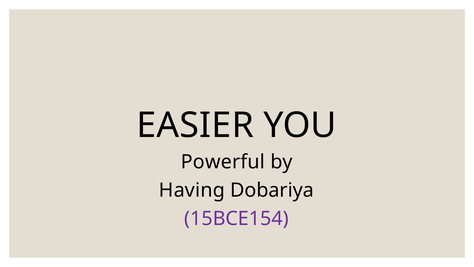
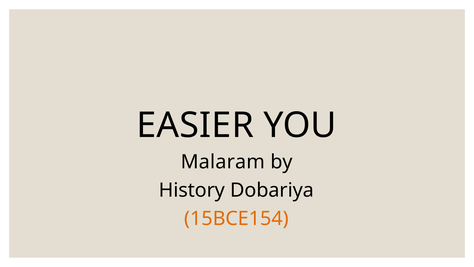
Powerful: Powerful -> Malaram
Having: Having -> History
15BCE154 colour: purple -> orange
